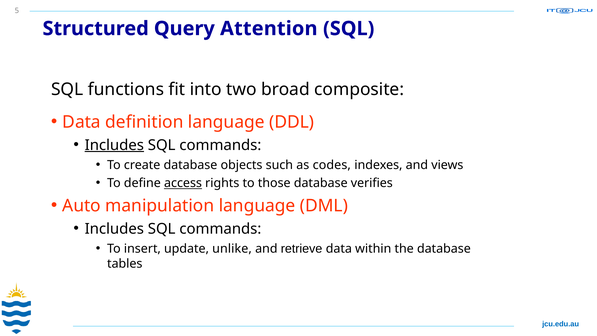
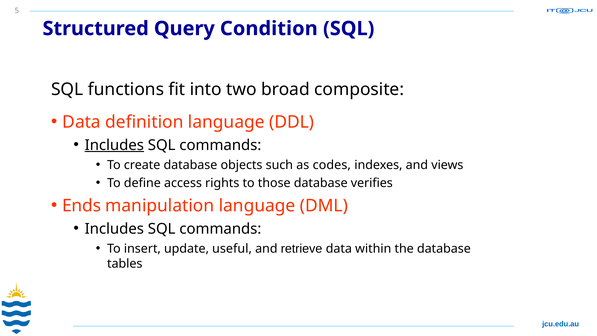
Attention: Attention -> Condition
access underline: present -> none
Auto: Auto -> Ends
unlike: unlike -> useful
